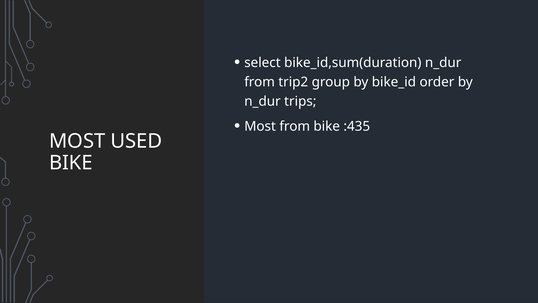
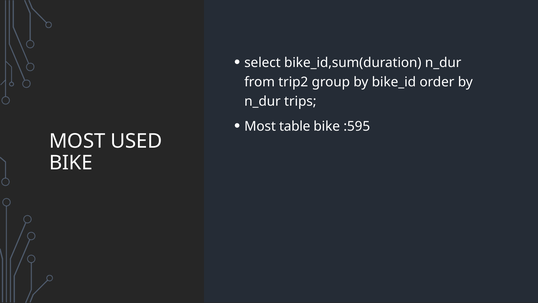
Most from: from -> table
:435: :435 -> :595
